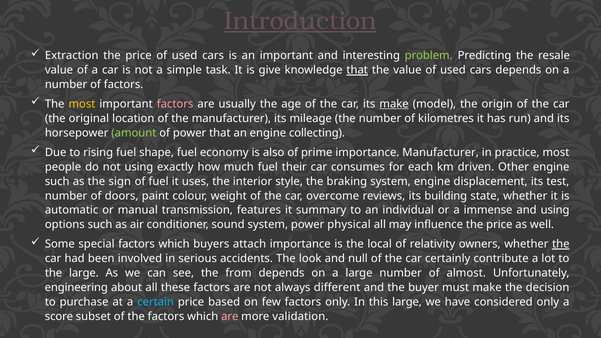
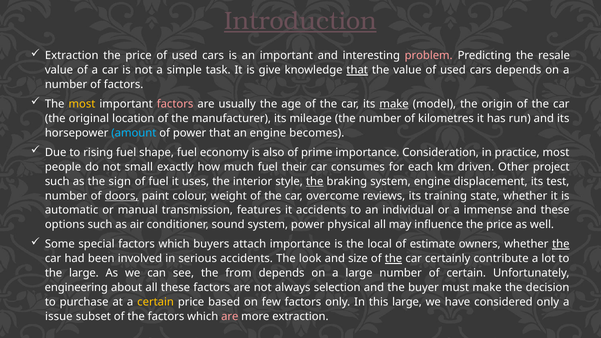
problem colour: light green -> pink
amount colour: light green -> light blue
collecting: collecting -> becomes
importance Manufacturer: Manufacturer -> Consideration
not using: using -> small
Other engine: engine -> project
the at (315, 181) underline: none -> present
doors underline: none -> present
building: building -> training
it summary: summary -> accidents
and using: using -> these
relativity: relativity -> estimate
null: null -> size
the at (394, 259) underline: none -> present
of almost: almost -> certain
different: different -> selection
certain at (156, 302) colour: light blue -> yellow
score: score -> issue
more validation: validation -> extraction
